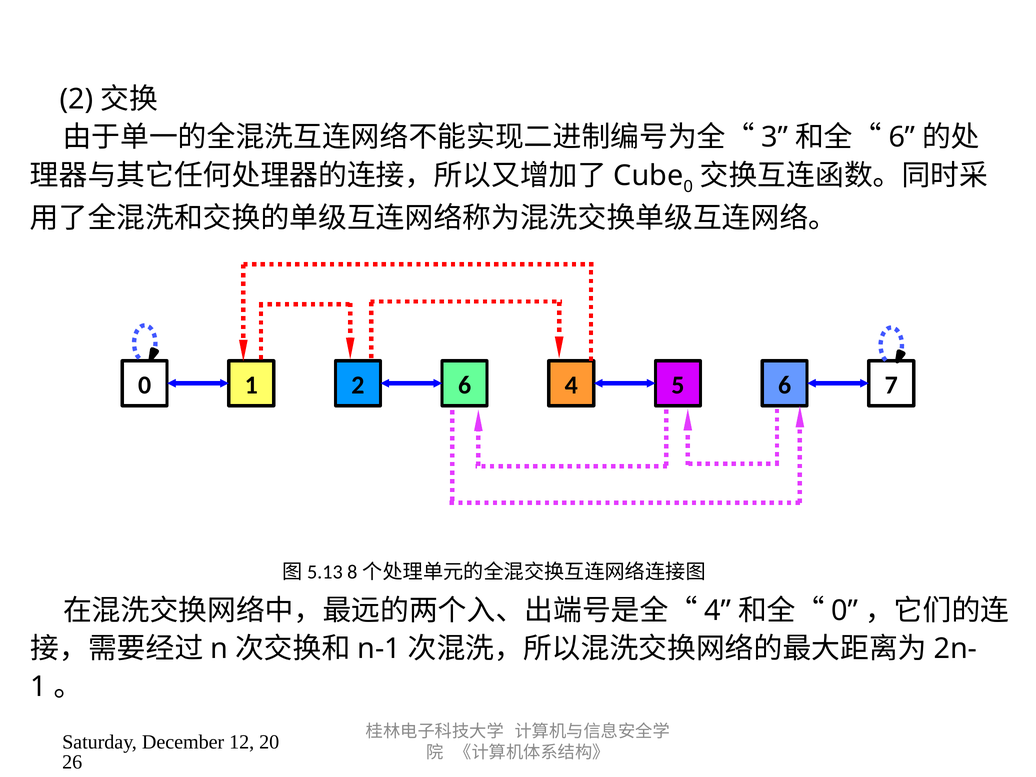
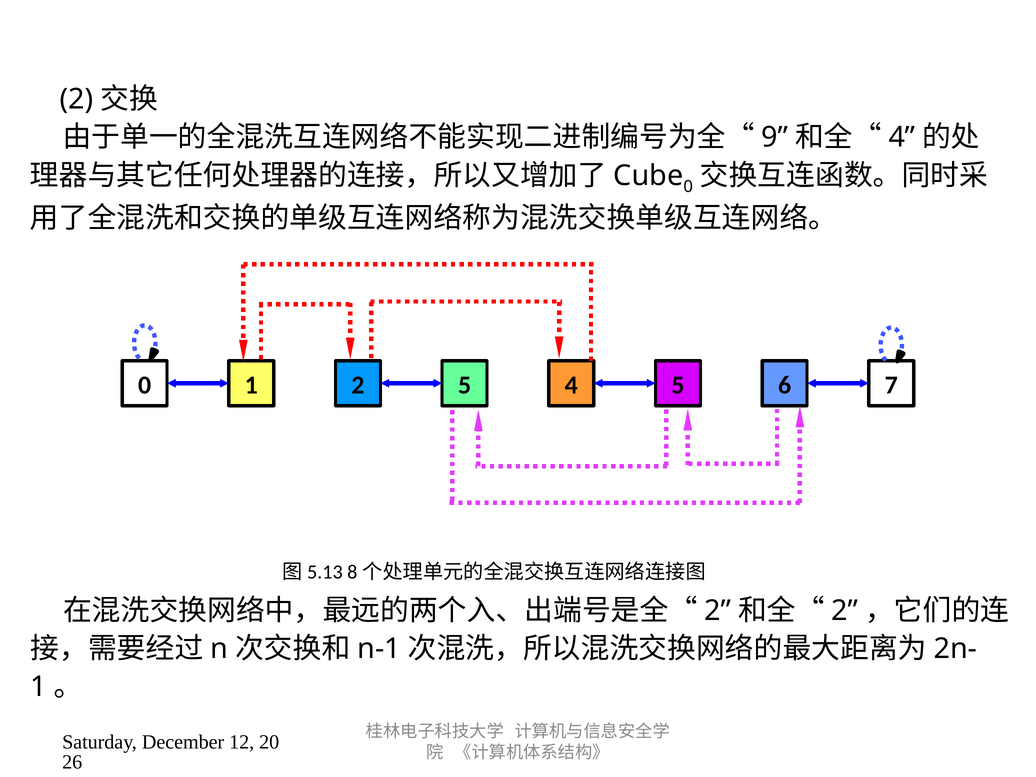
3: 3 -> 9
6 at (902, 137): 6 -> 4
2 6: 6 -> 5
4 at (718, 611): 4 -> 2
0 at (845, 611): 0 -> 2
